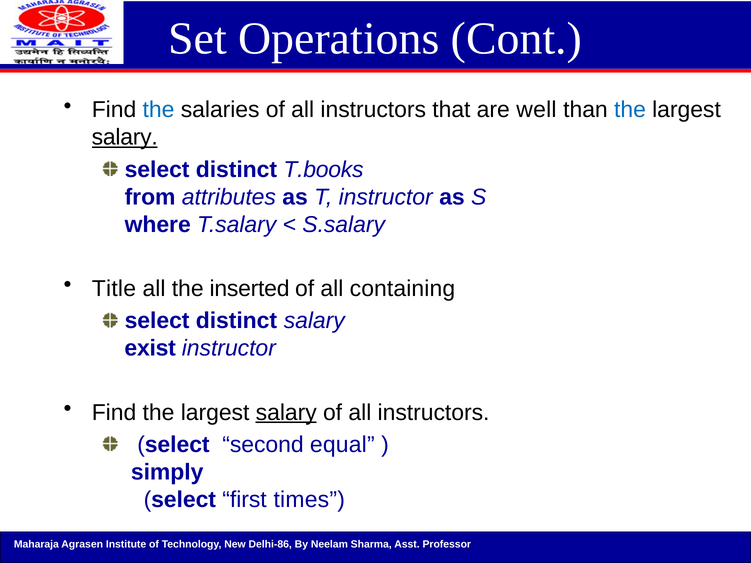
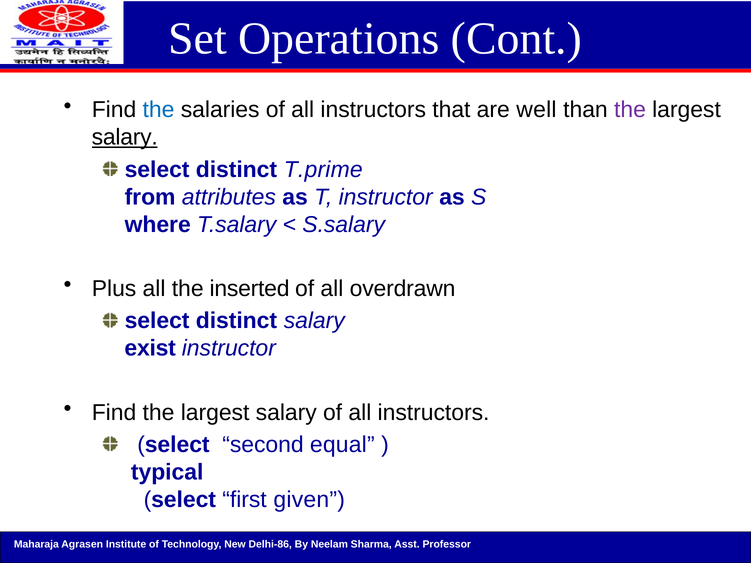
the at (630, 110) colour: blue -> purple
T.books: T.books -> T.prime
Title: Title -> Plus
containing: containing -> overdrawn
salary at (286, 413) underline: present -> none
simply: simply -> typical
times: times -> given
